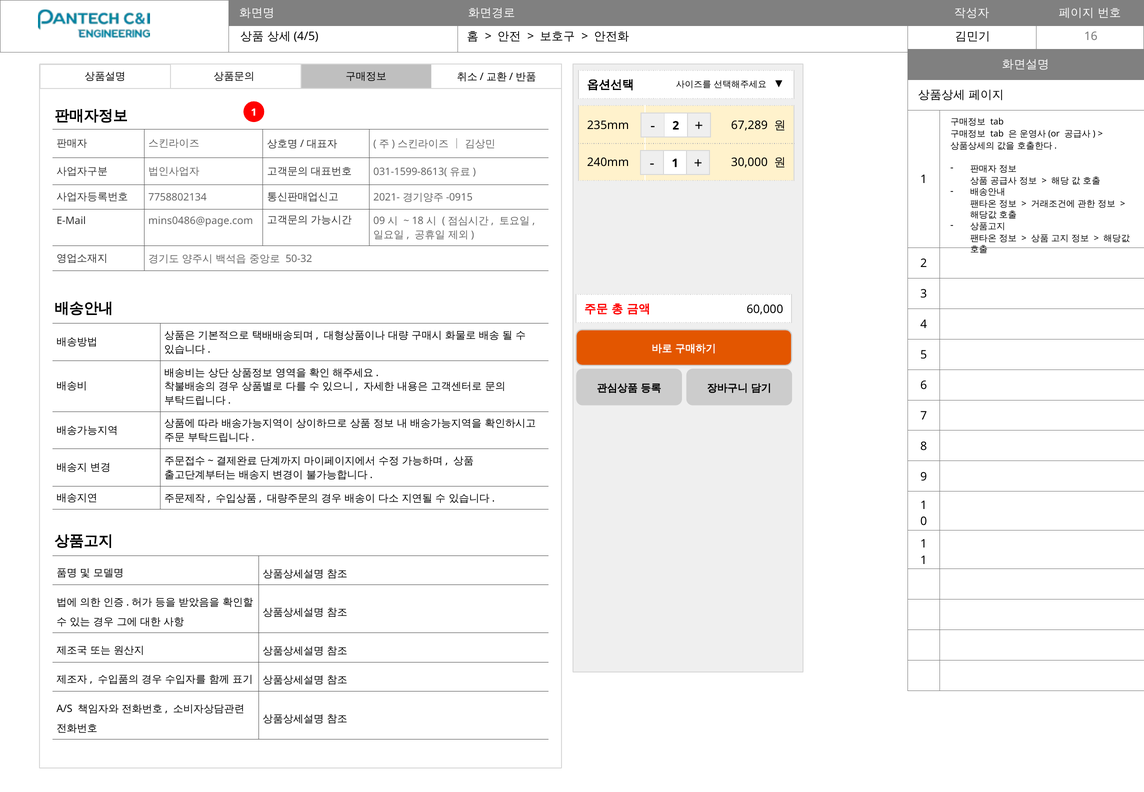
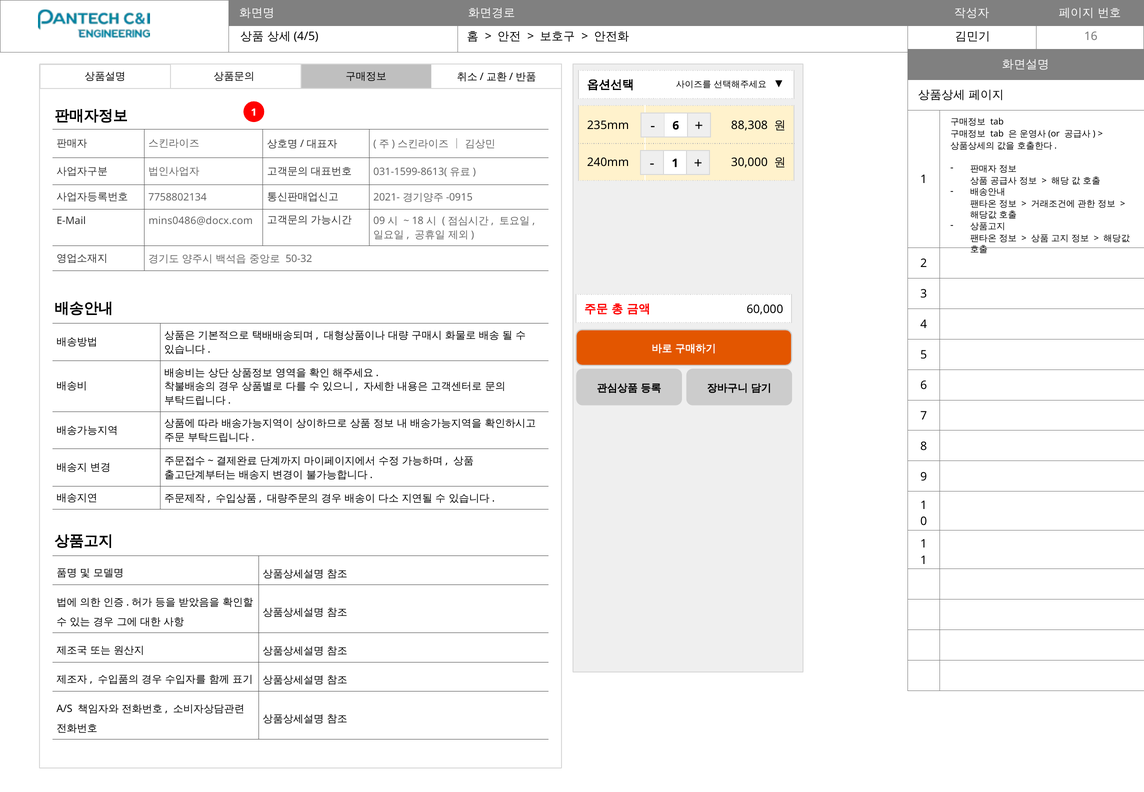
2 at (676, 126): 2 -> 6
67,289: 67,289 -> 88,308
mins0486@page.com: mins0486@page.com -> mins0486@docx.com
